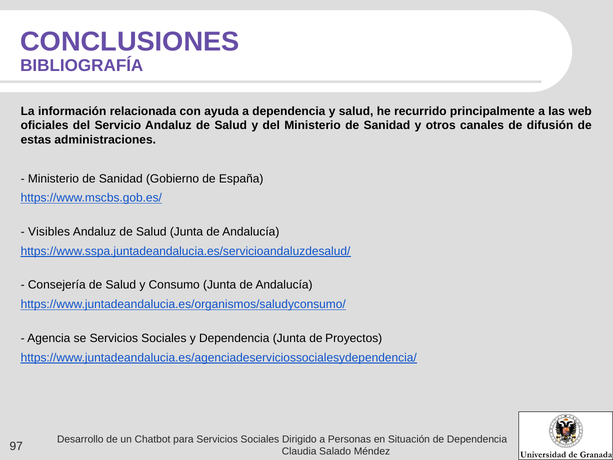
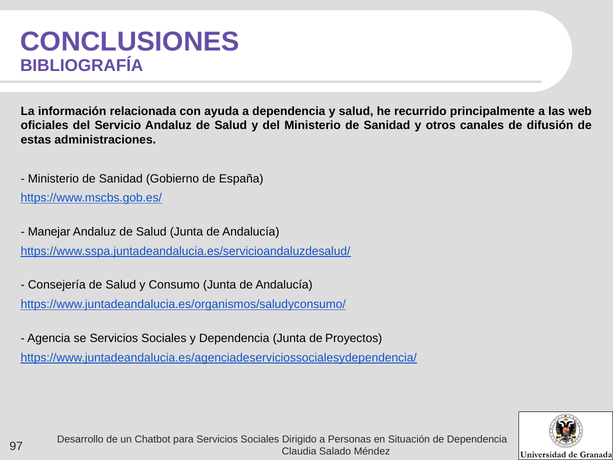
Visibles: Visibles -> Manejar
